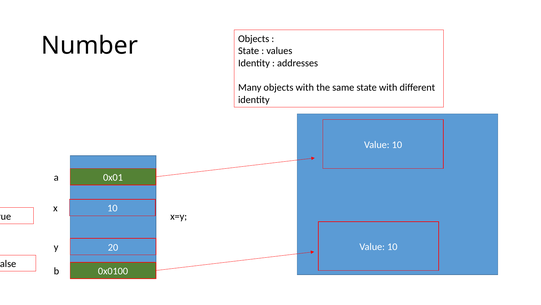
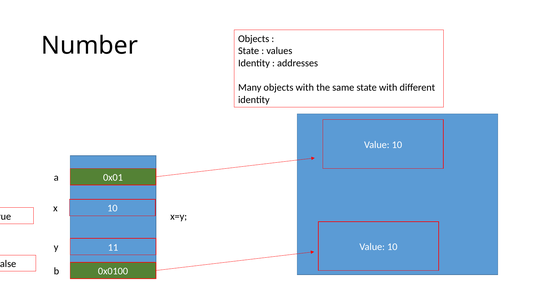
20: 20 -> 11
